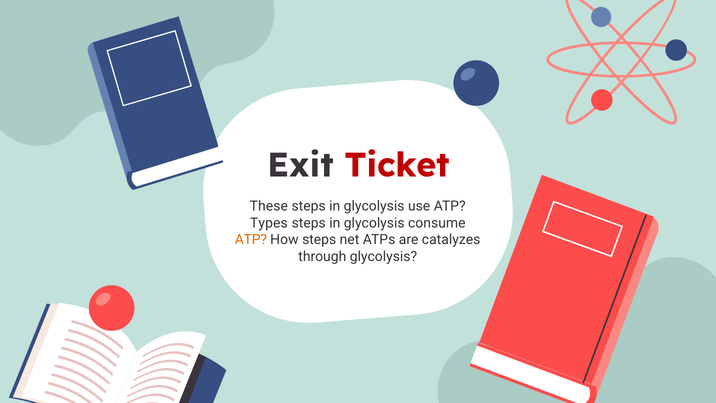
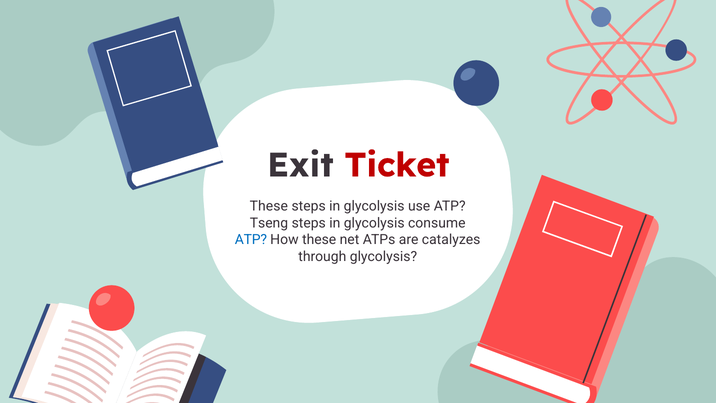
Types: Types -> Tseng
ATP at (251, 240) colour: orange -> blue
How steps: steps -> these
